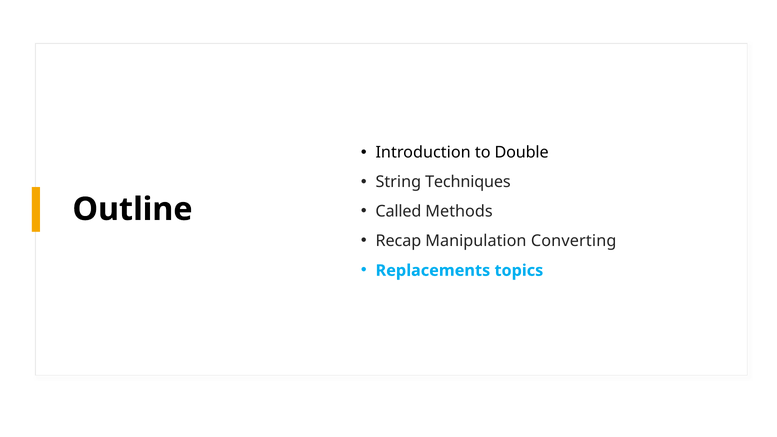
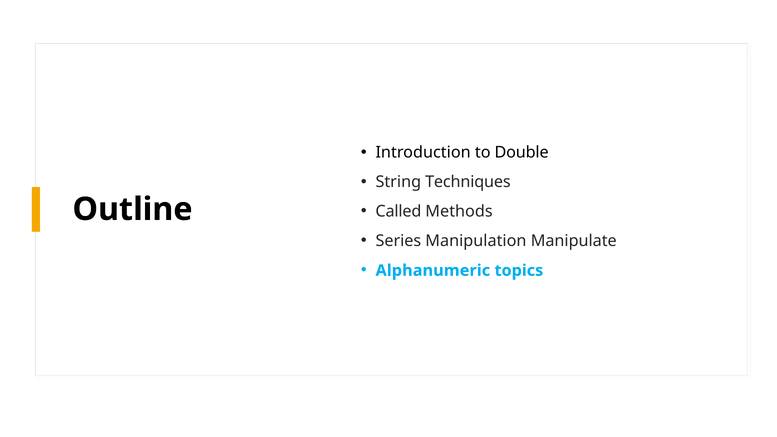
Recap: Recap -> Series
Converting: Converting -> Manipulate
Replacements: Replacements -> Alphanumeric
